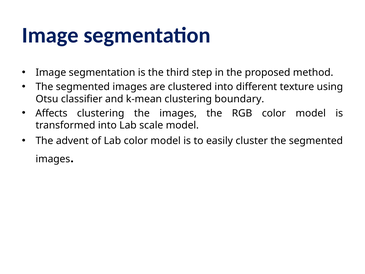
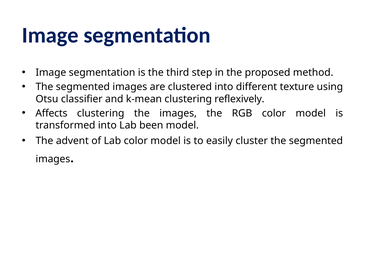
boundary: boundary -> reflexively
scale: scale -> been
